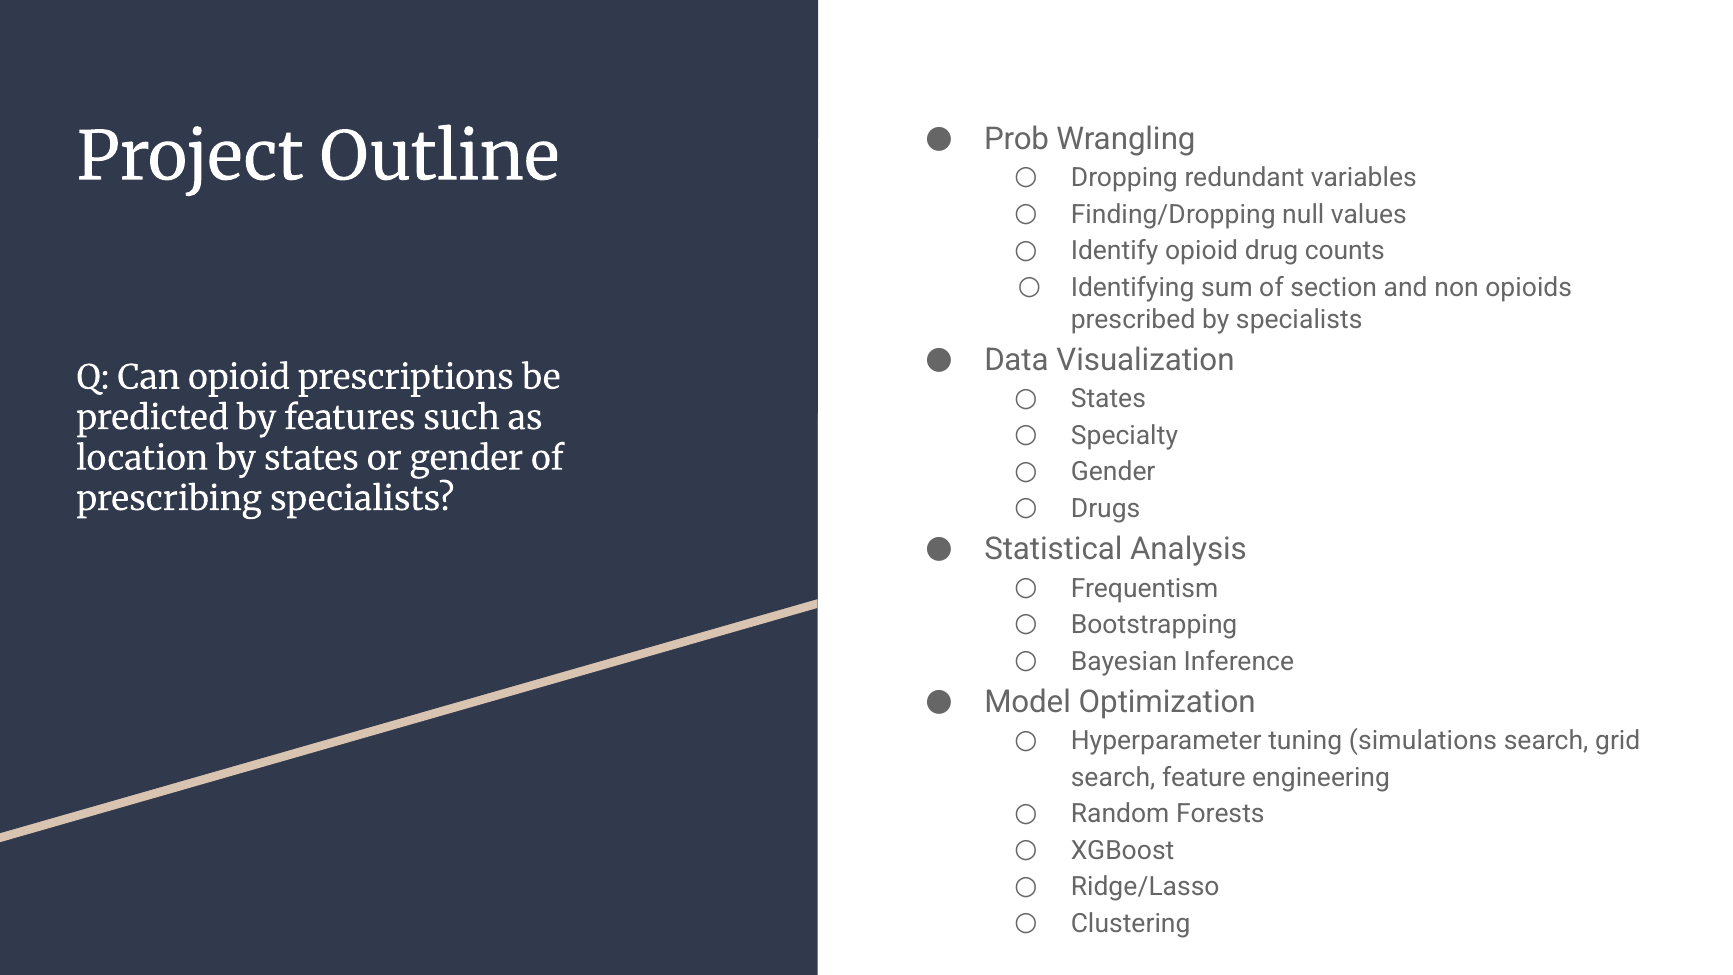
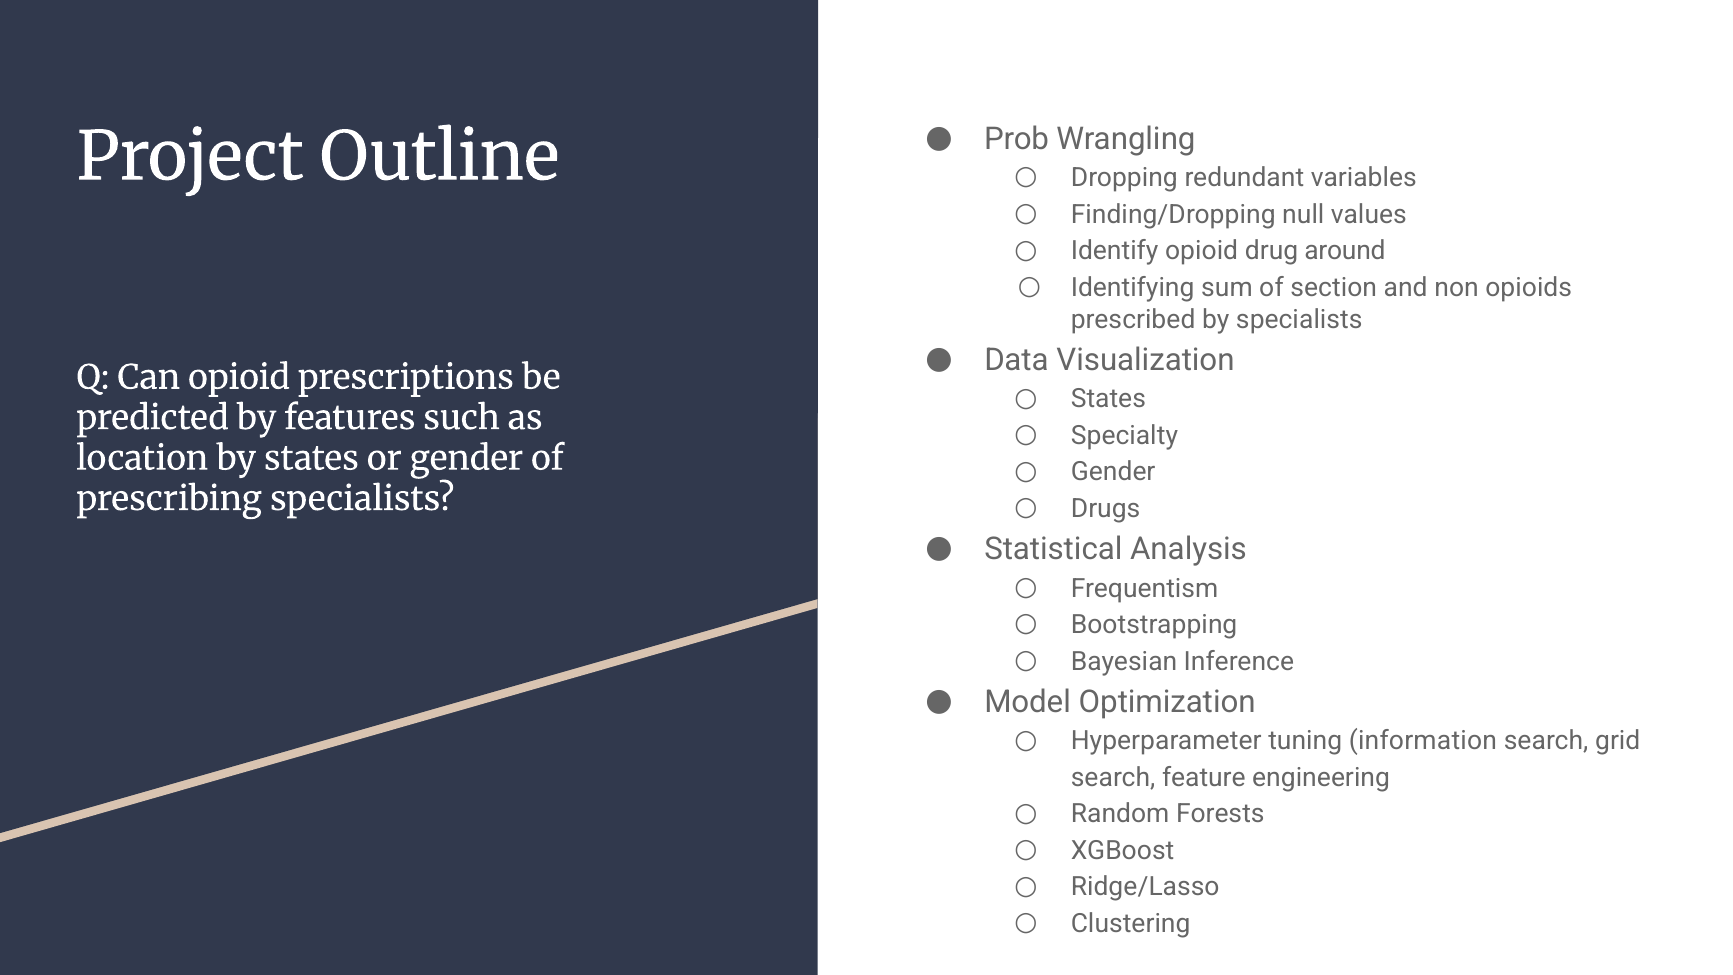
counts: counts -> around
simulations: simulations -> information
